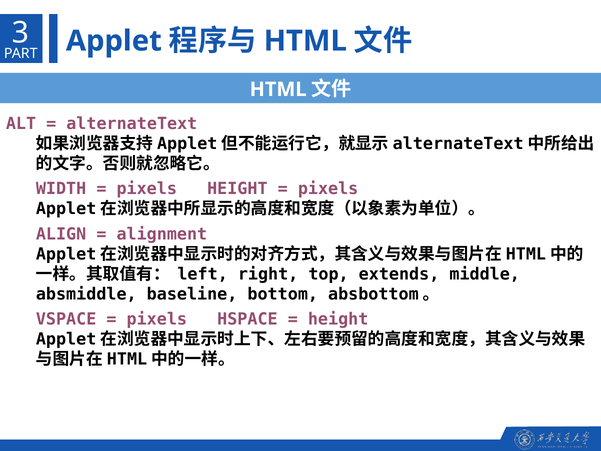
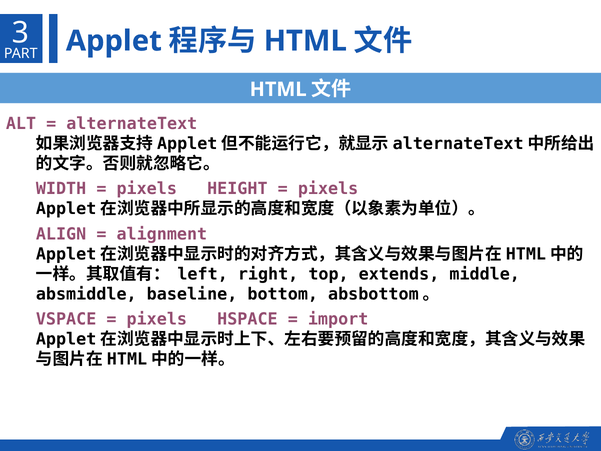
height at (338, 319): height -> import
